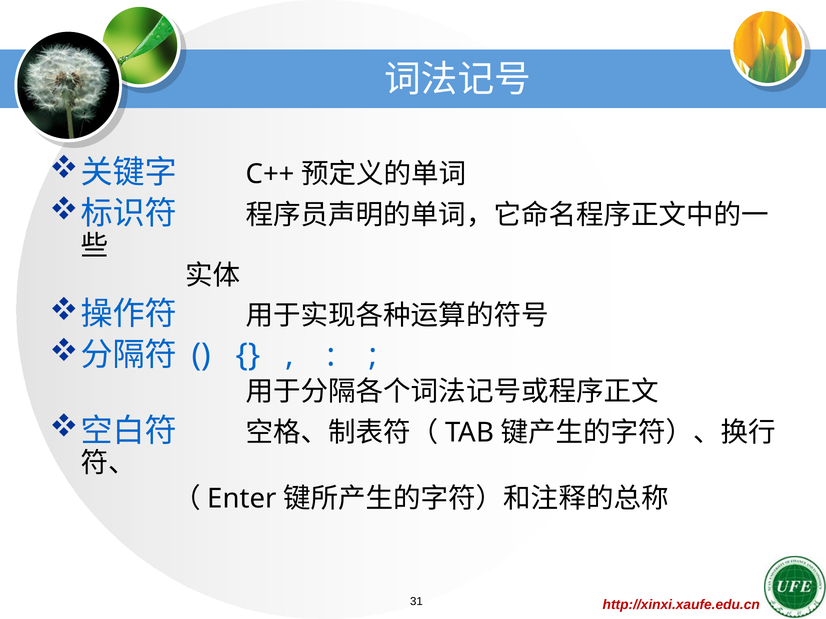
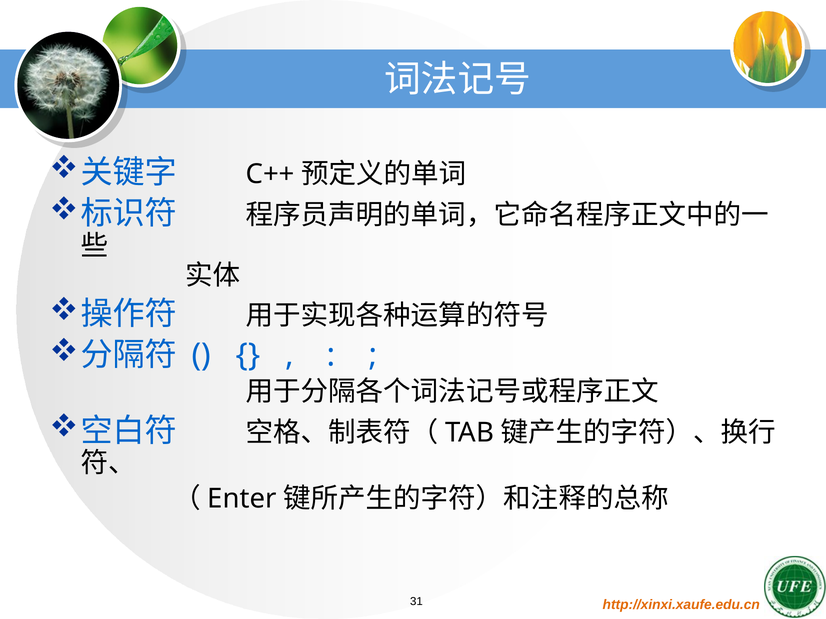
http://xinxi.xaufe.edu.cn colour: red -> orange
